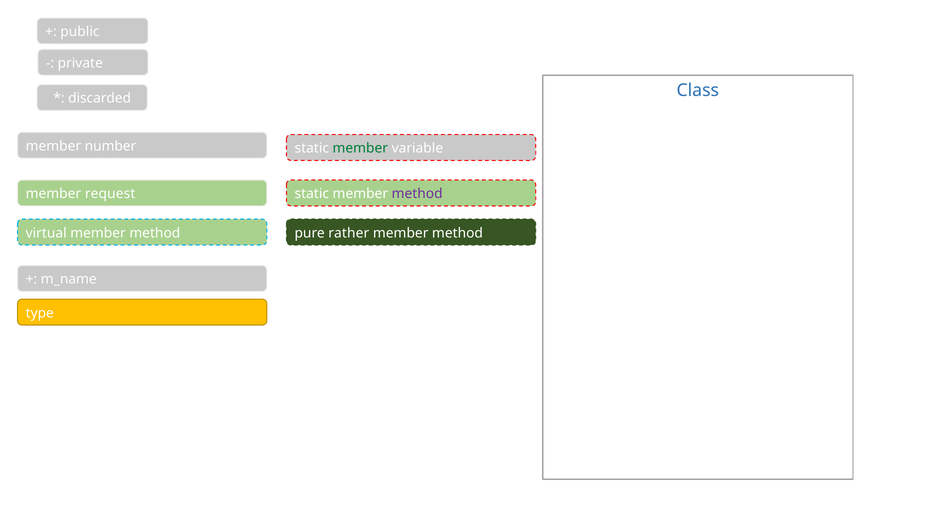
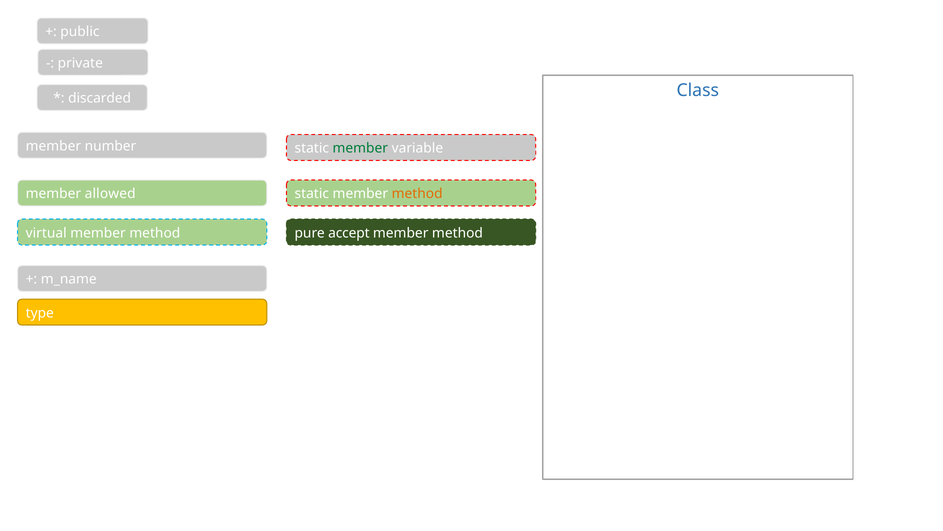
request: request -> allowed
method at (417, 194) colour: purple -> orange
rather: rather -> accept
